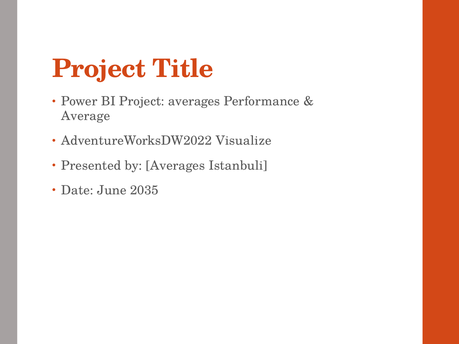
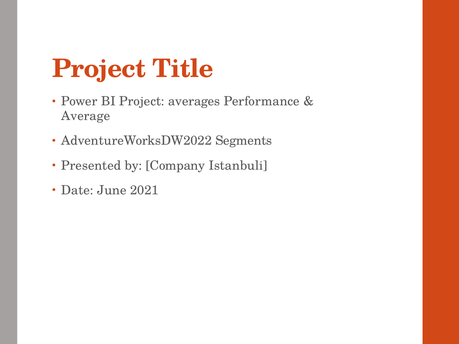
Visualize: Visualize -> Segments
by Averages: Averages -> Company
2035: 2035 -> 2021
